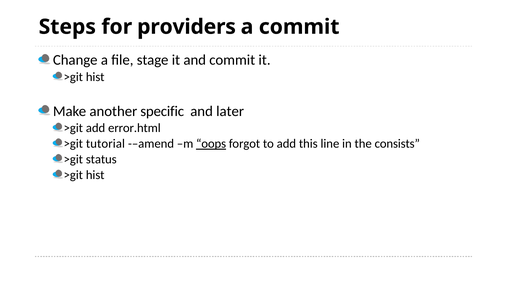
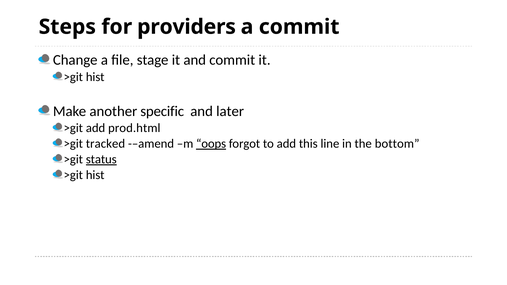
error.html: error.html -> prod.html
tutorial: tutorial -> tracked
consists: consists -> bottom
status underline: none -> present
